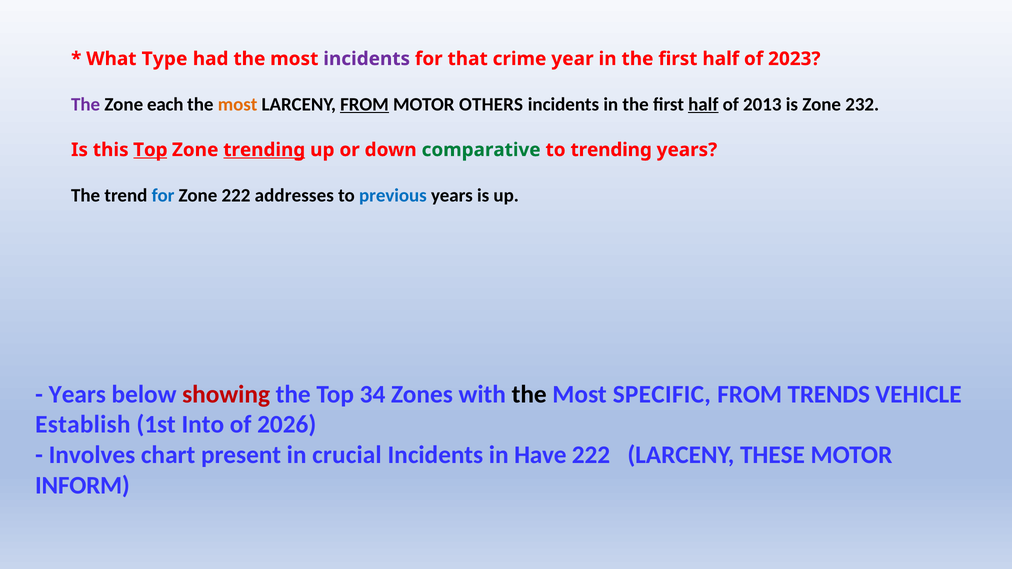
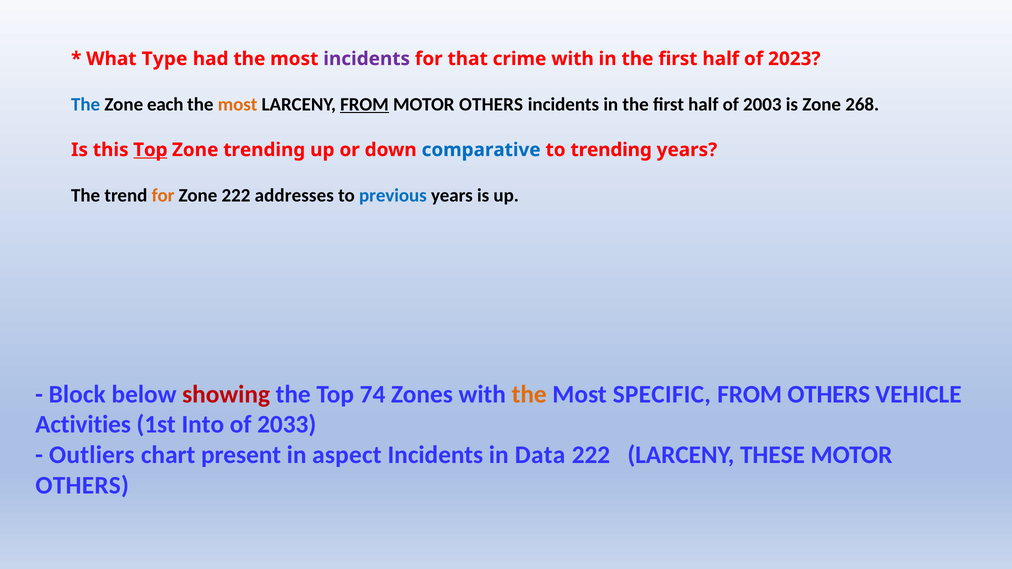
crime year: year -> with
The at (86, 104) colour: purple -> blue
half at (703, 104) underline: present -> none
2013: 2013 -> 2003
232: 232 -> 268
trending at (264, 150) underline: present -> none
comparative colour: green -> blue
for at (163, 195) colour: blue -> orange
Years at (77, 394): Years -> Block
34: 34 -> 74
the at (529, 394) colour: black -> orange
FROM TRENDS: TRENDS -> OTHERS
Establish: Establish -> Activities
2026: 2026 -> 2033
Involves: Involves -> Outliers
crucial: crucial -> aspect
Have: Have -> Data
INFORM at (82, 486): INFORM -> OTHERS
